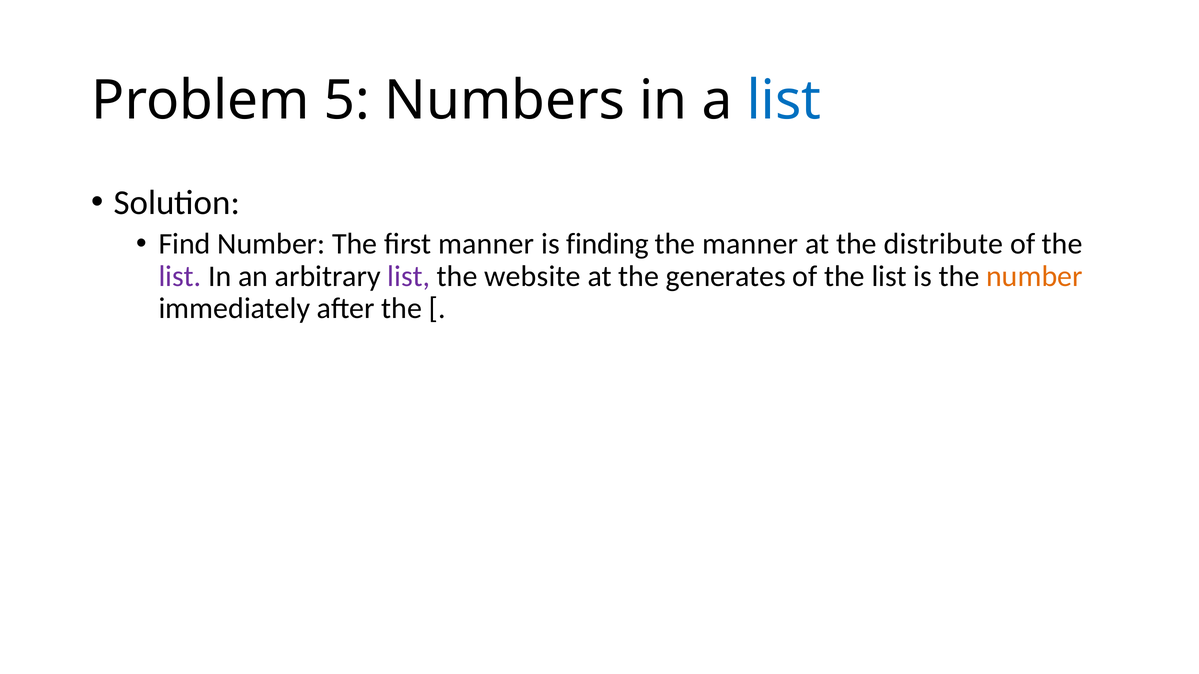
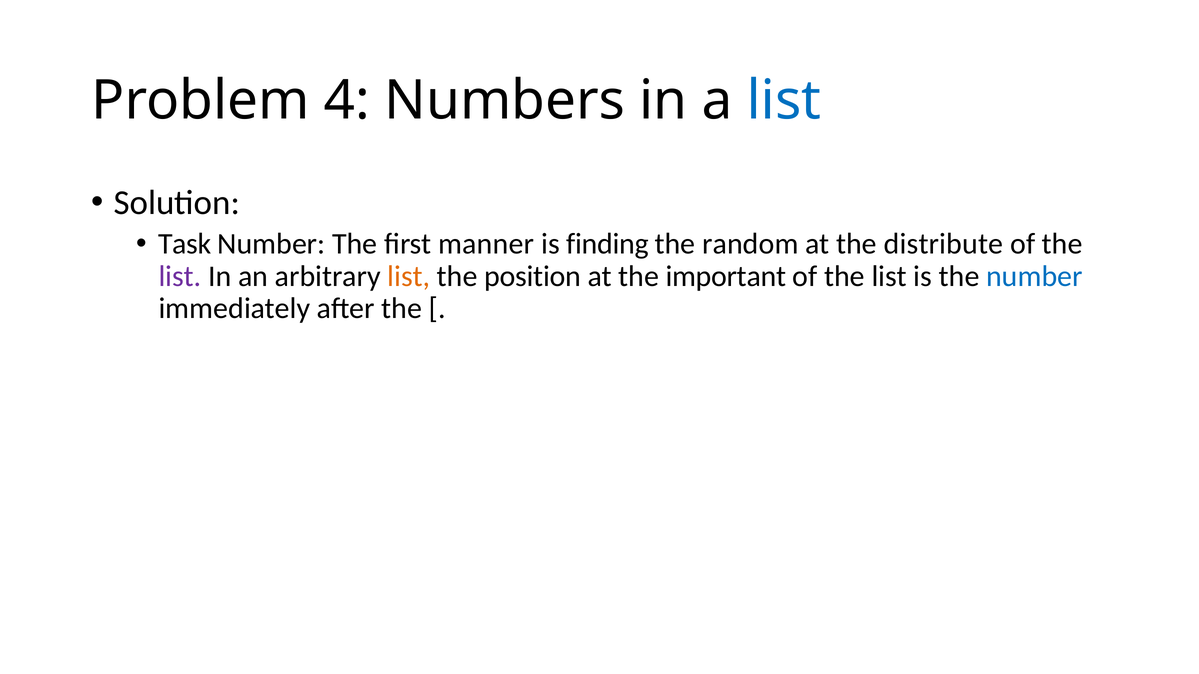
5: 5 -> 4
Find: Find -> Task
the manner: manner -> random
list at (409, 276) colour: purple -> orange
website: website -> position
generates: generates -> important
number at (1034, 276) colour: orange -> blue
